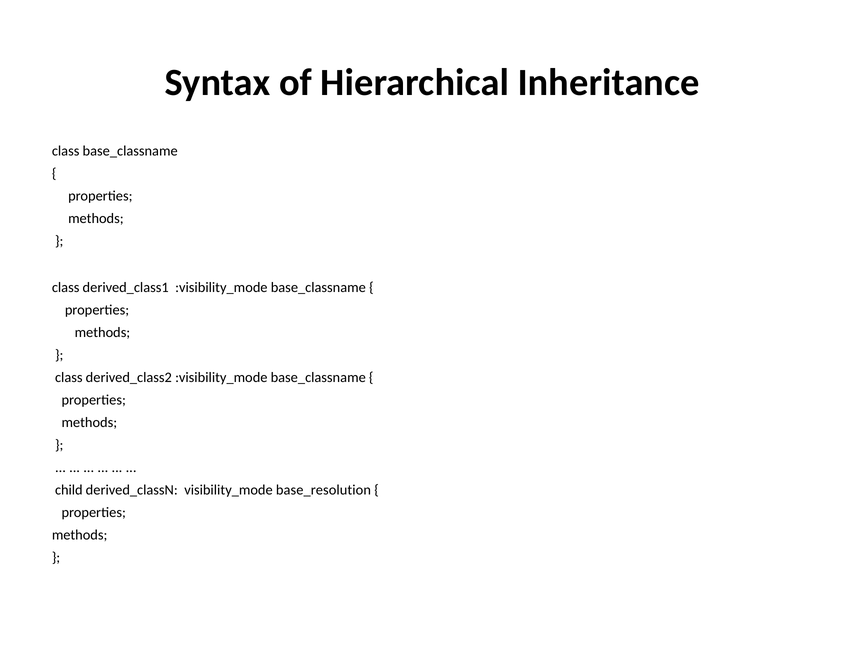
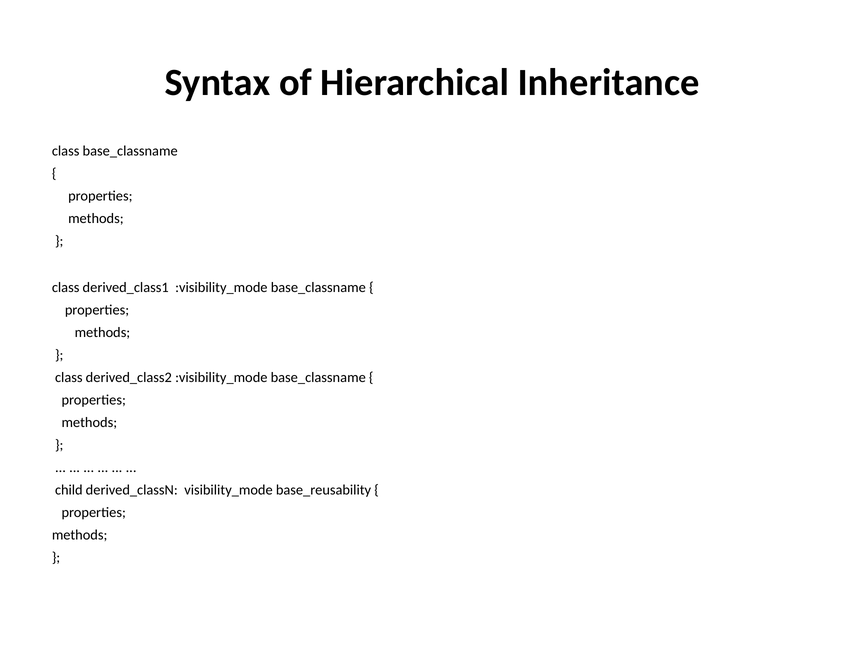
base_resolution: base_resolution -> base_reusability
